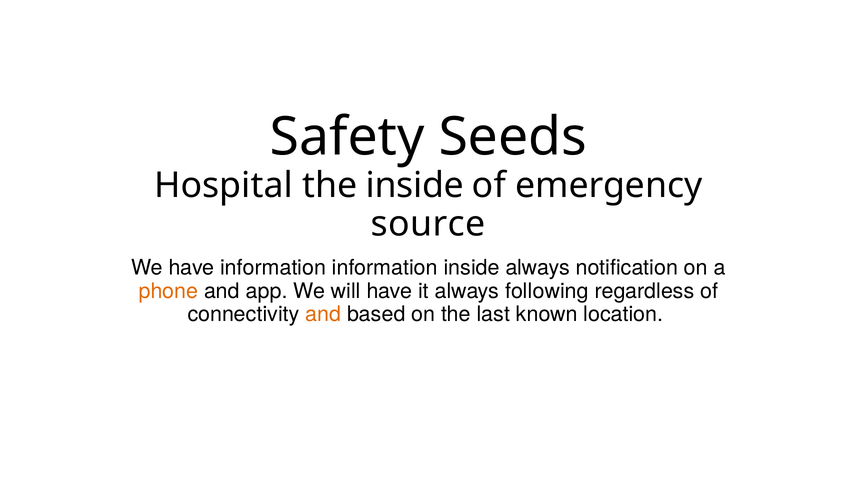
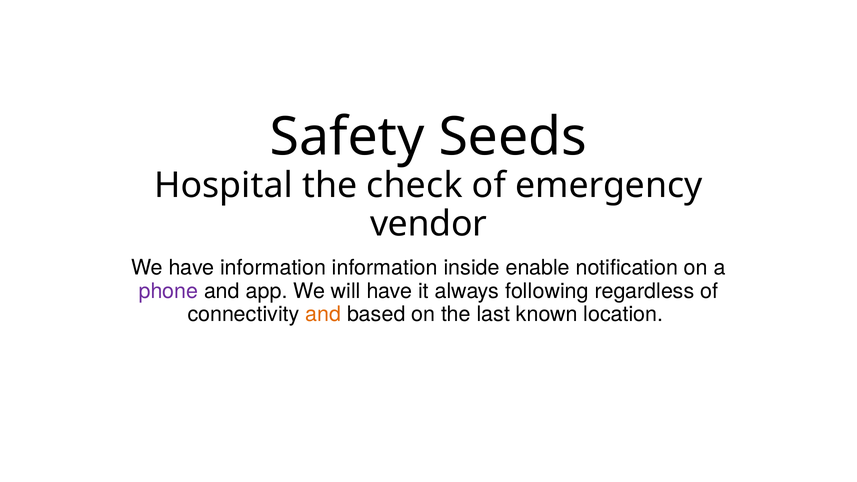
the inside: inside -> check
source: source -> vendor
inside always: always -> enable
phone colour: orange -> purple
